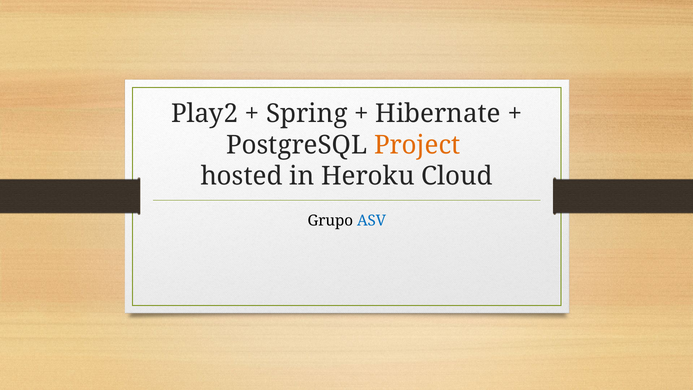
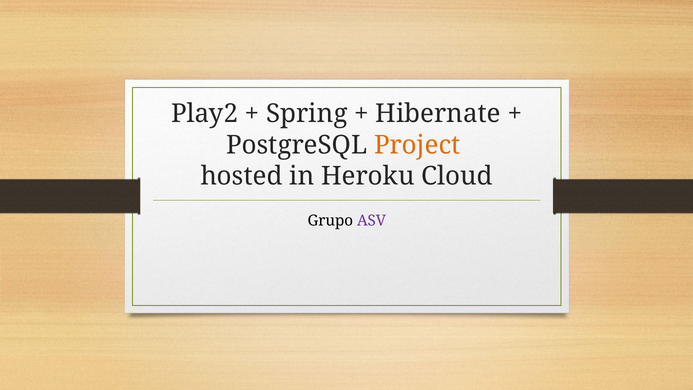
ASV colour: blue -> purple
